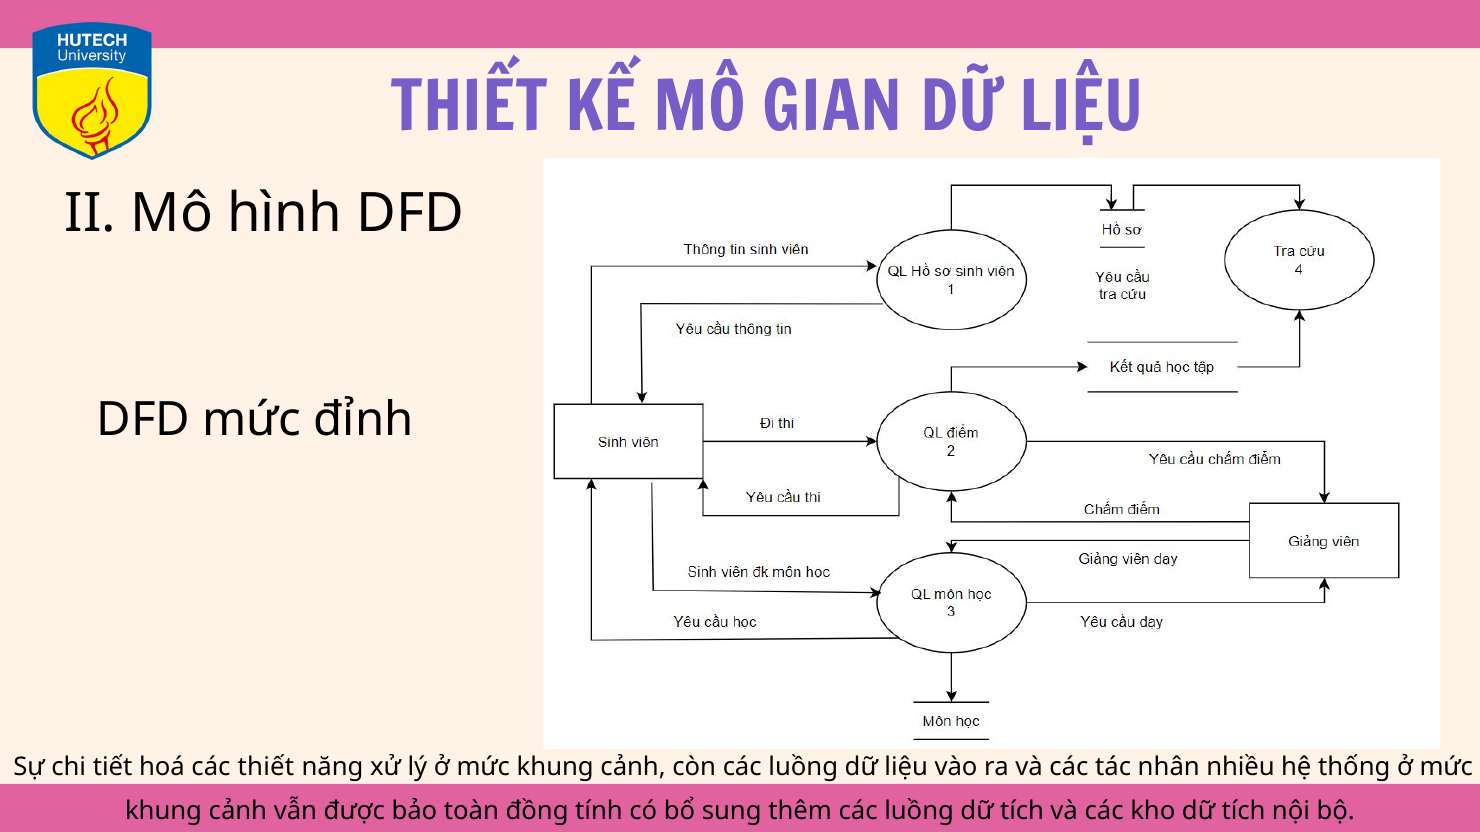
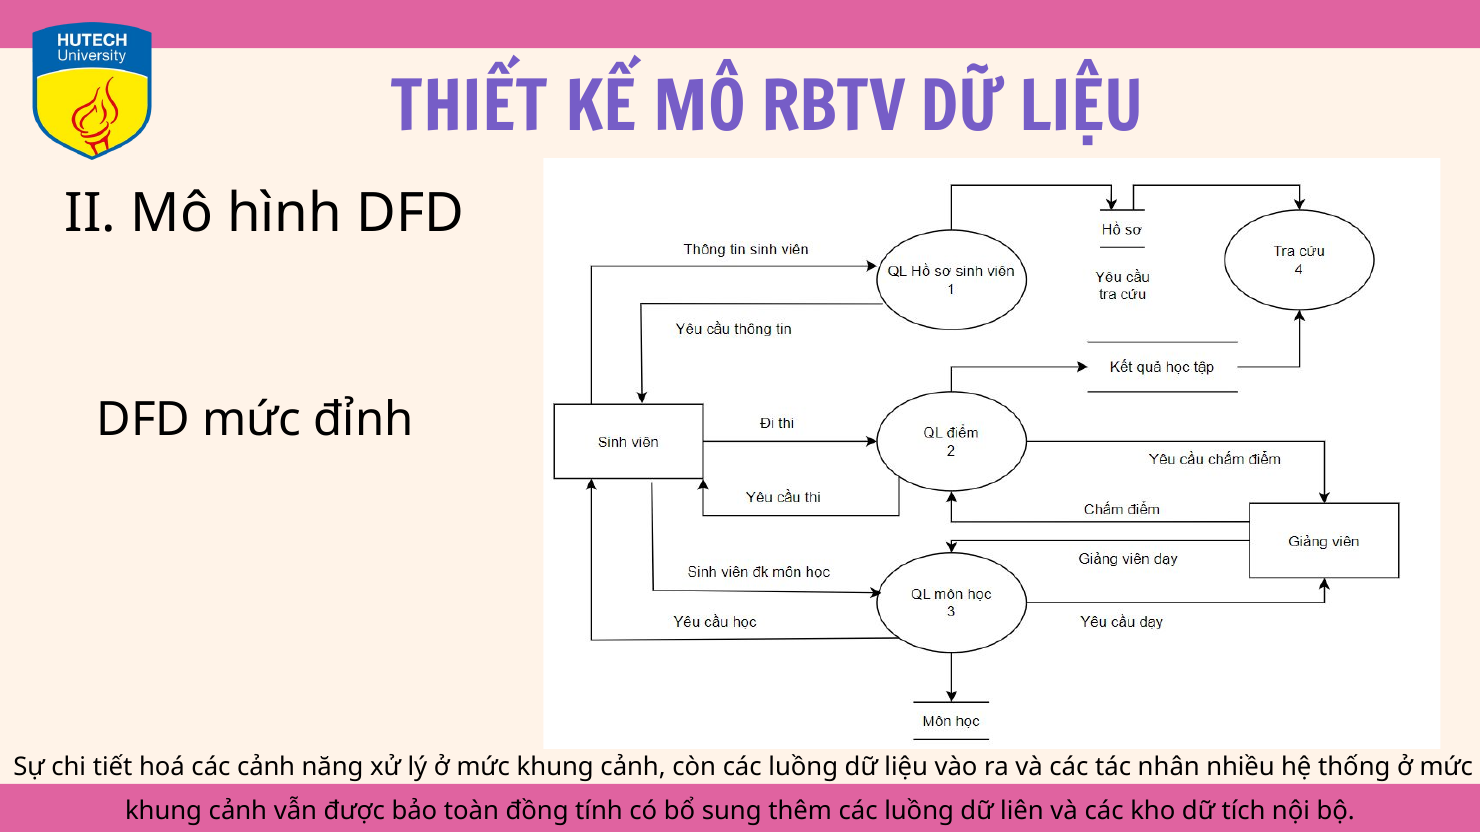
GIAN: GIAN -> RBTV
các thiết: thiết -> cảnh
luồng dữ tích: tích -> liên
